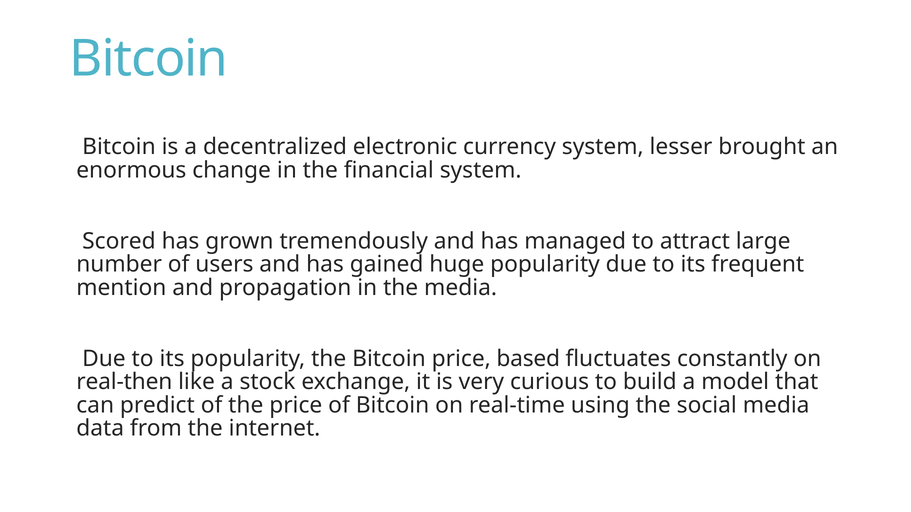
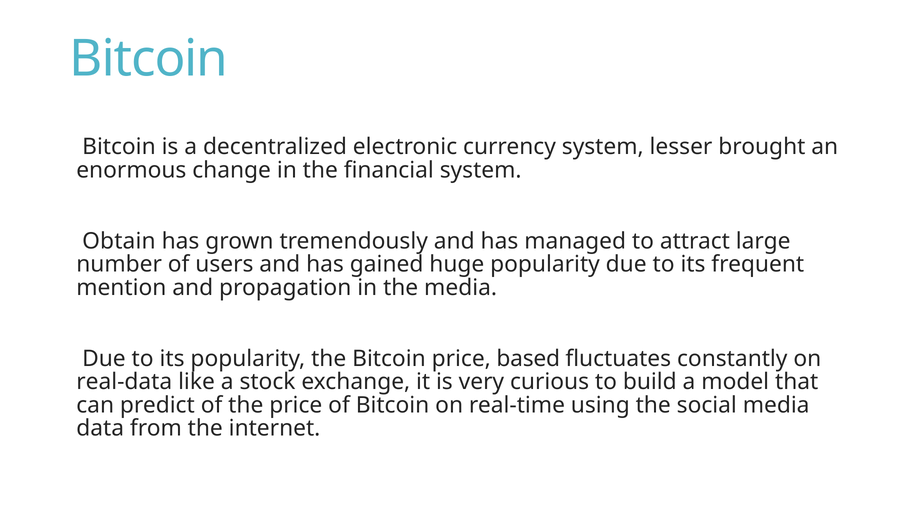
Scored: Scored -> Obtain
real-then: real-then -> real-data
